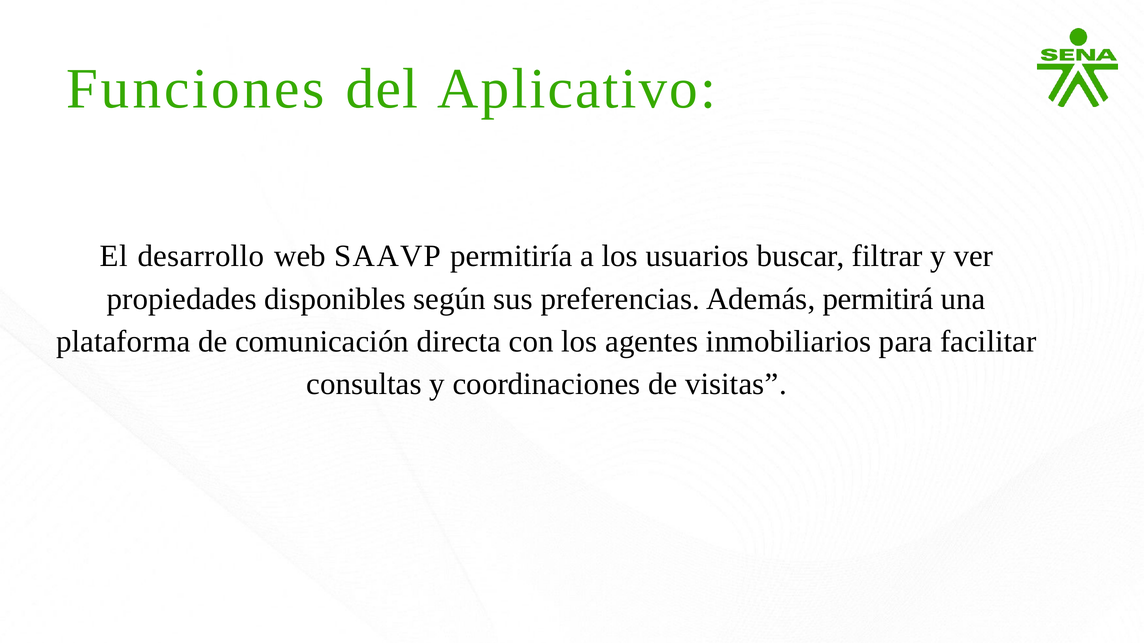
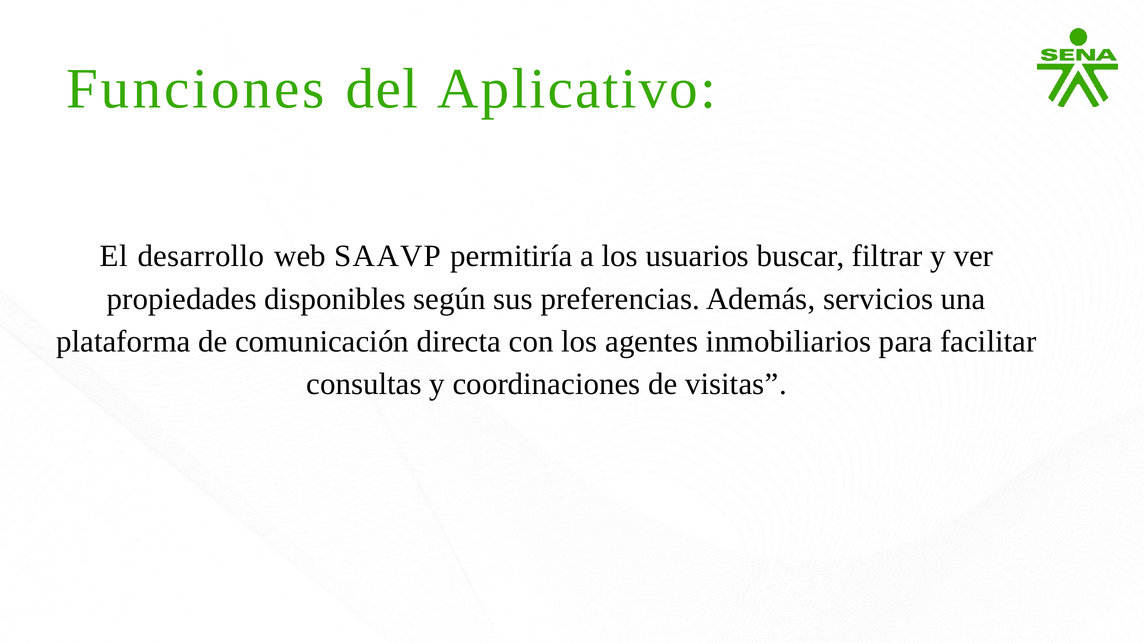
permitirá: permitirá -> servicios
